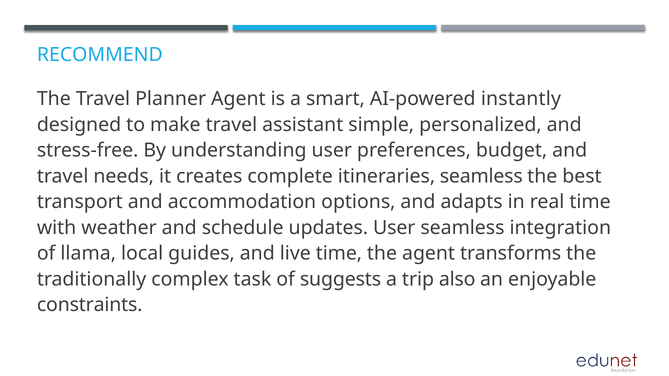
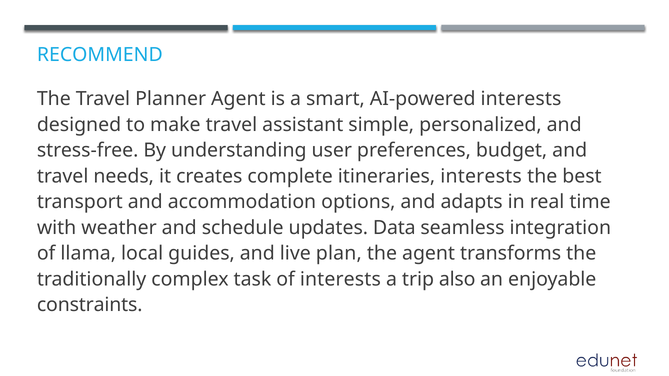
AI-powered instantly: instantly -> interests
itineraries seamless: seamless -> interests
updates User: User -> Data
live time: time -> plan
of suggests: suggests -> interests
